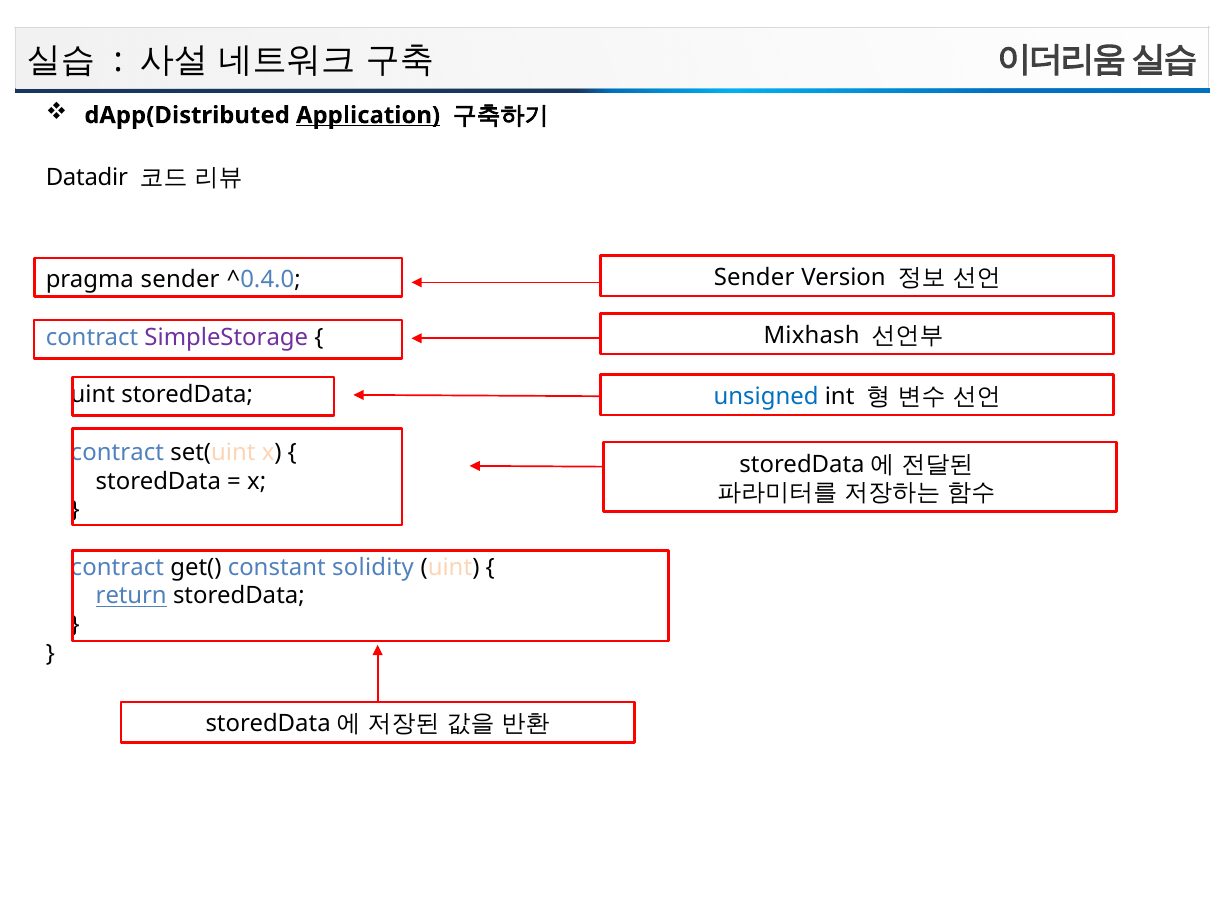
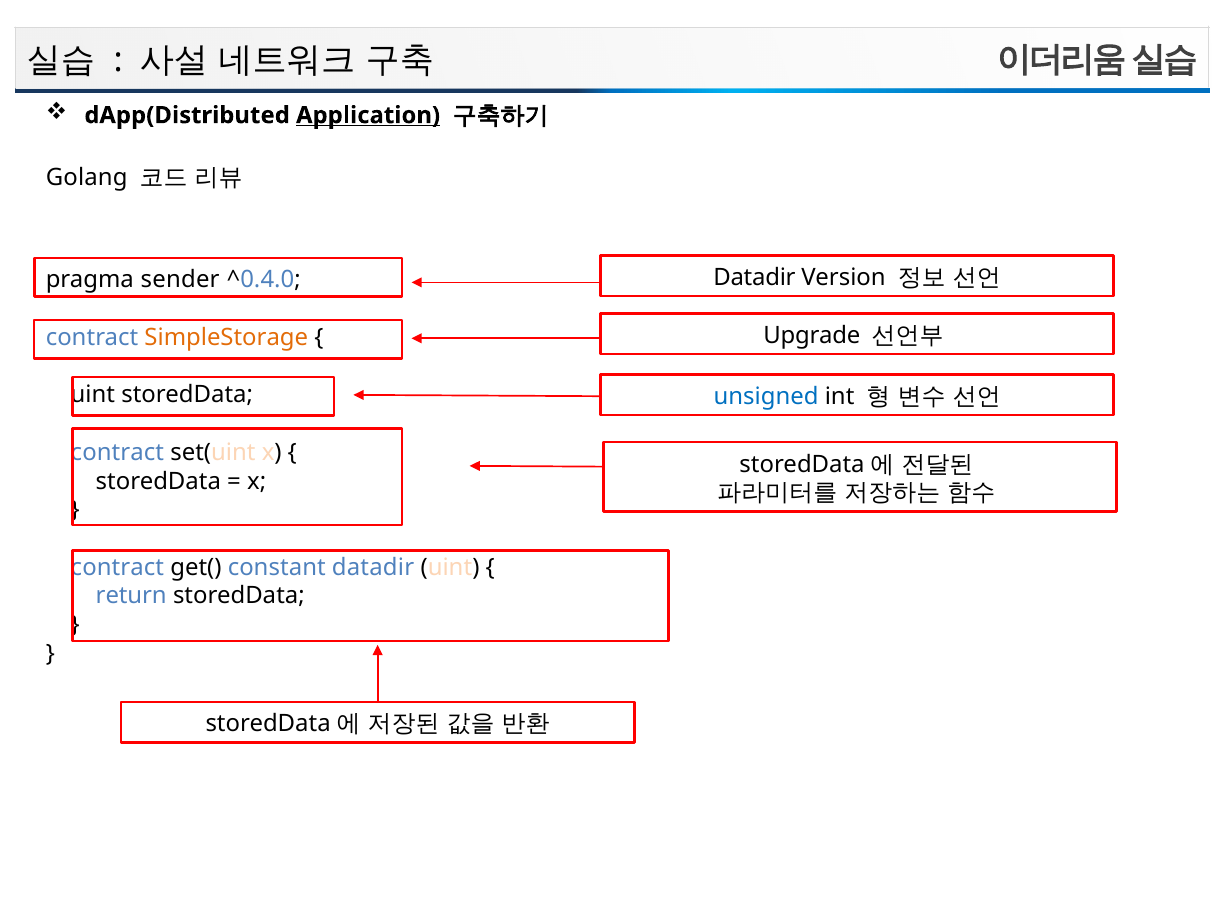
Datadir: Datadir -> Golang
Sender at (754, 277): Sender -> Datadir
Mixhash: Mixhash -> Upgrade
SimpleStorage colour: purple -> orange
constant solidity: solidity -> datadir
return underline: present -> none
